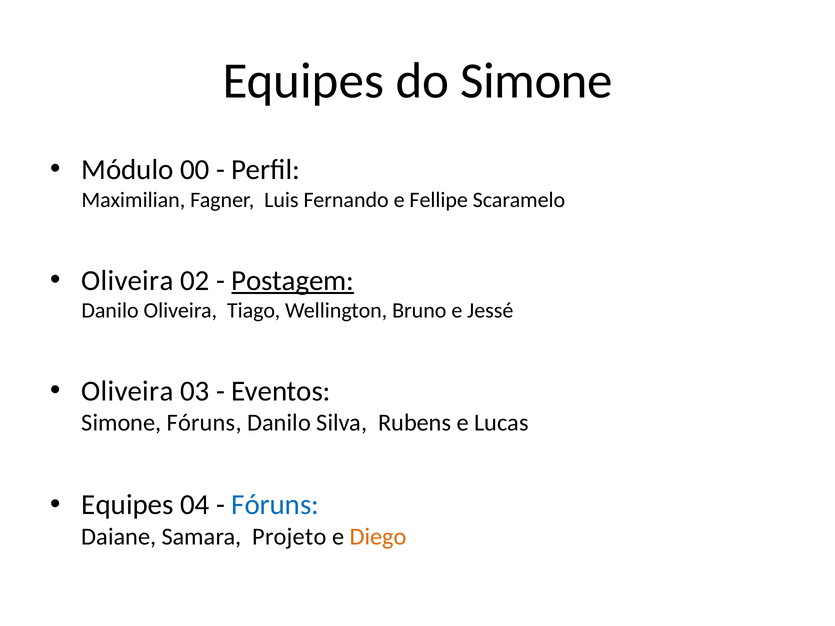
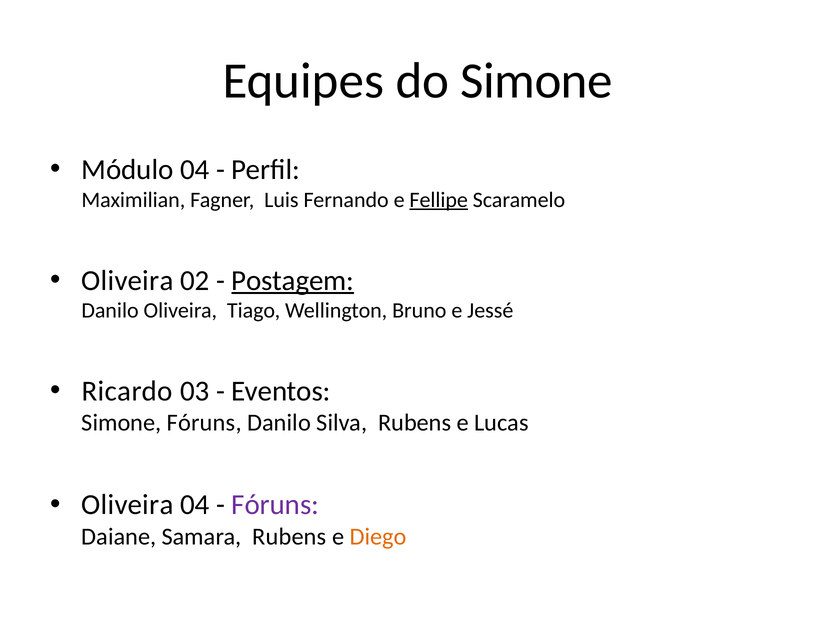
Módulo 00: 00 -> 04
Fellipe underline: none -> present
Oliveira at (127, 391): Oliveira -> Ricardo
Equipes at (128, 505): Equipes -> Oliveira
Fóruns at (275, 505) colour: blue -> purple
Samara Projeto: Projeto -> Rubens
